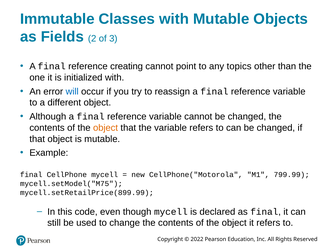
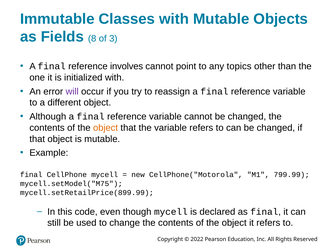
2: 2 -> 8
creating: creating -> involves
will colour: blue -> purple
